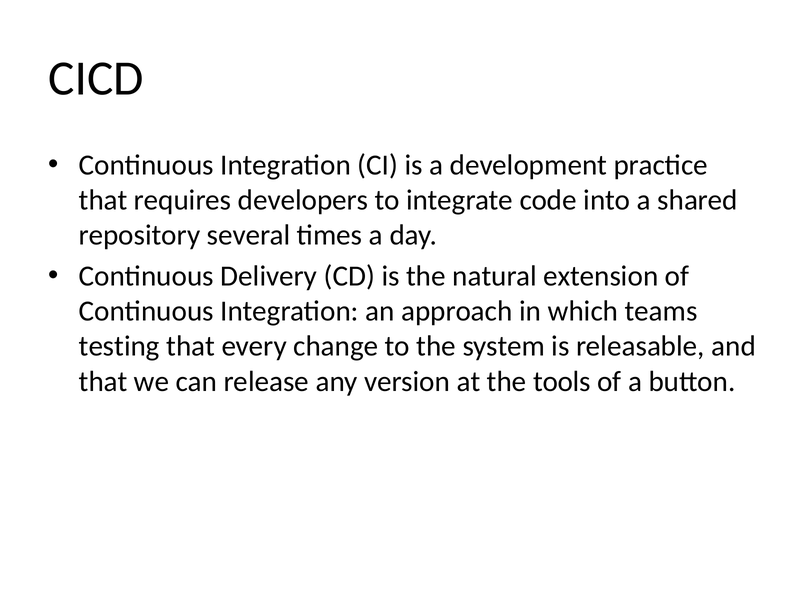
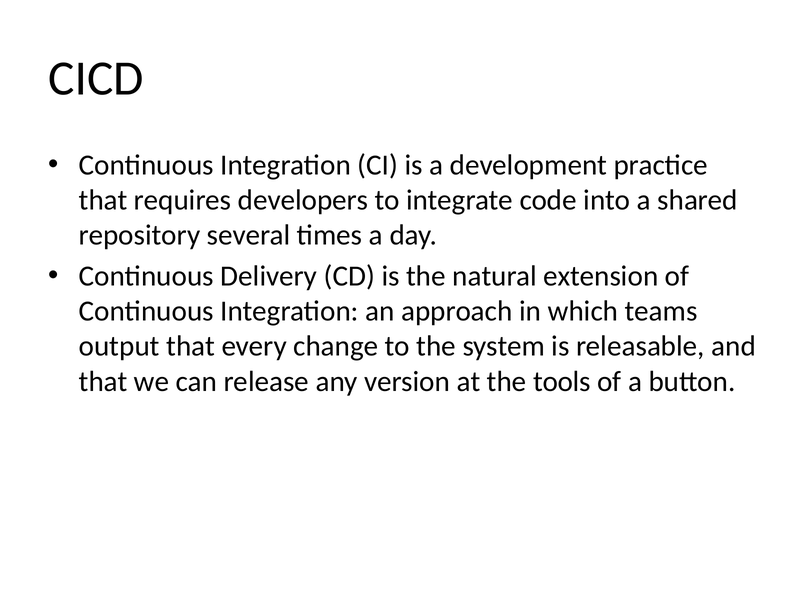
testing: testing -> output
